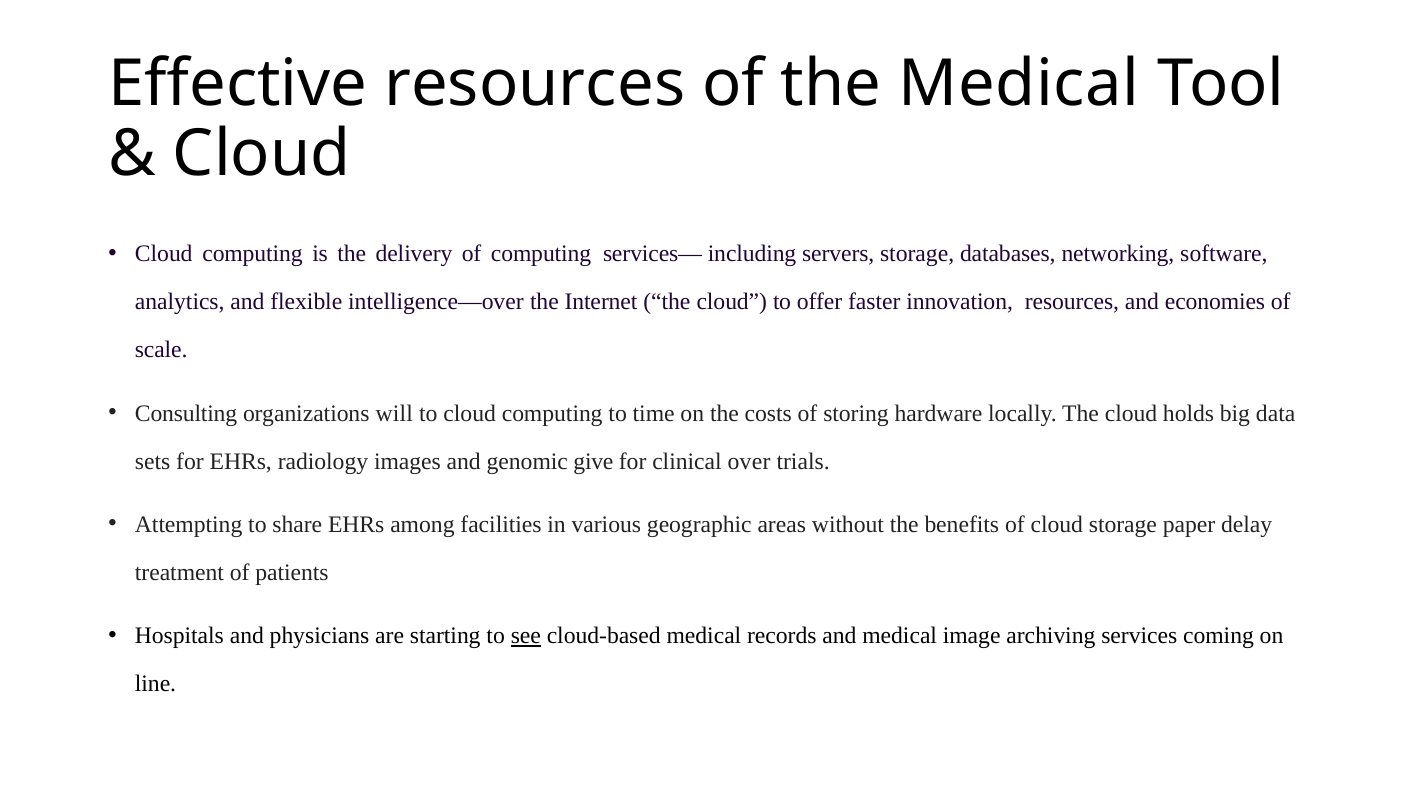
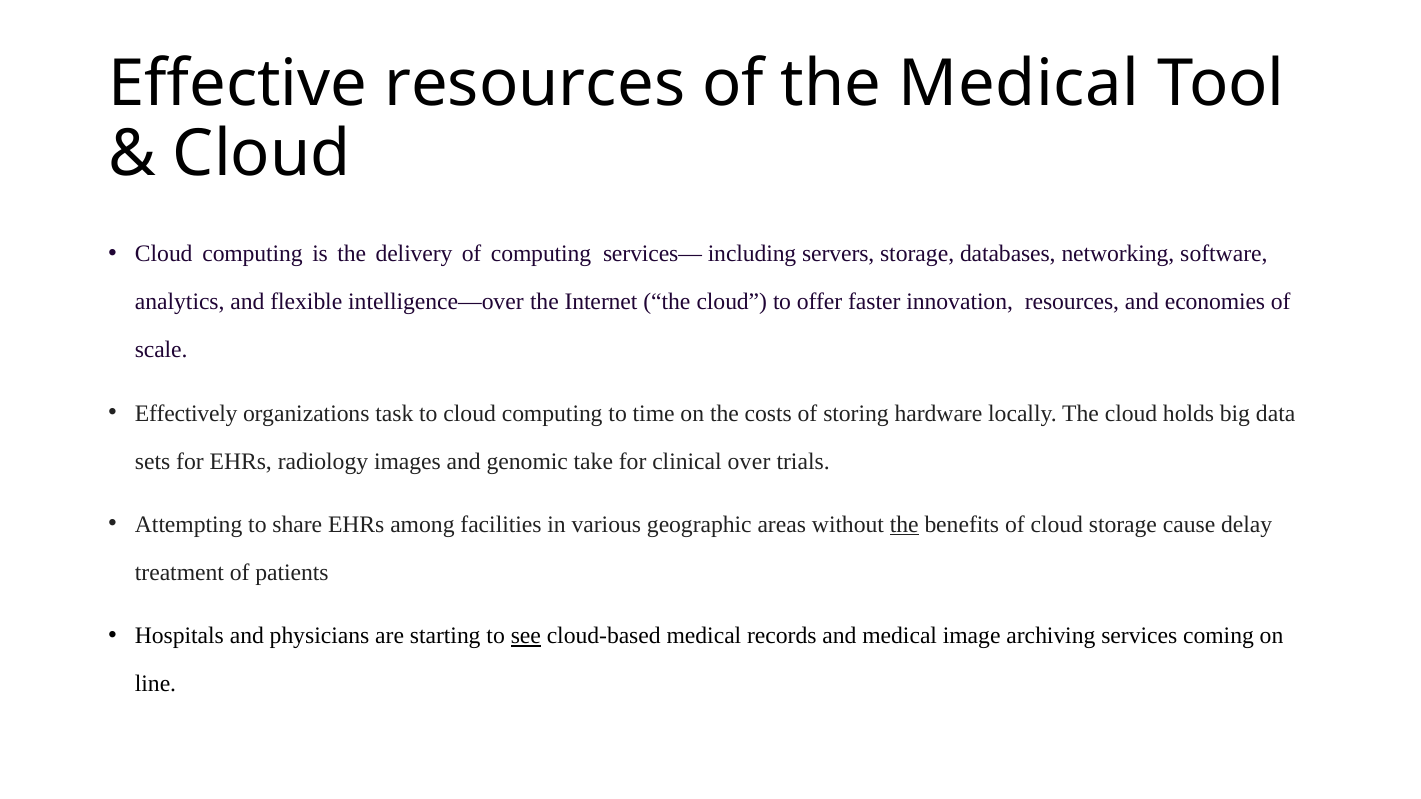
Consulting: Consulting -> Effectively
will: will -> task
give: give -> take
the at (904, 525) underline: none -> present
paper: paper -> cause
